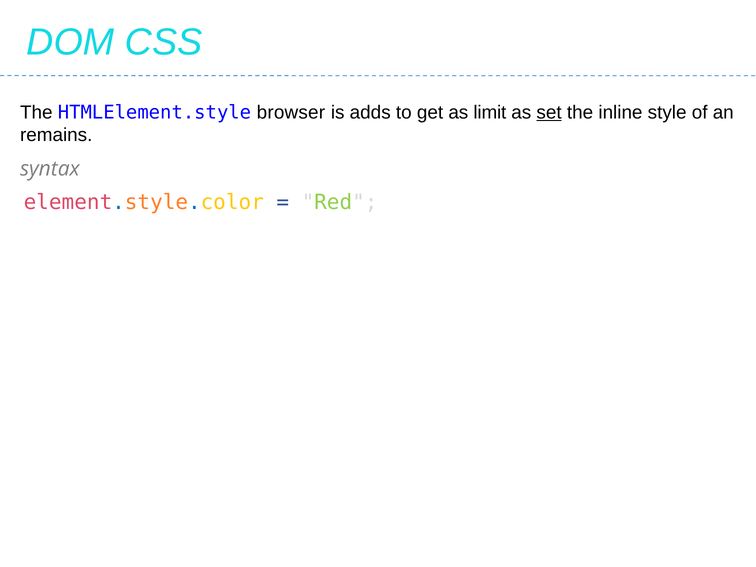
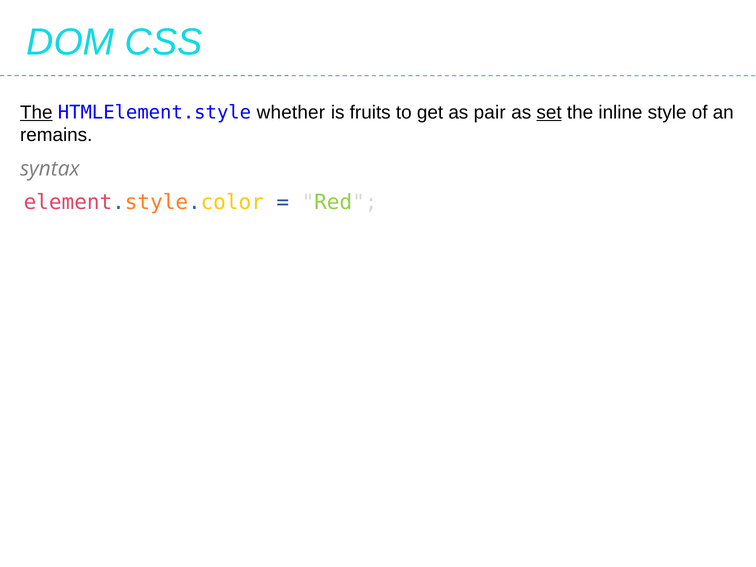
The at (36, 112) underline: none -> present
browser: browser -> whether
adds: adds -> fruits
limit: limit -> pair
